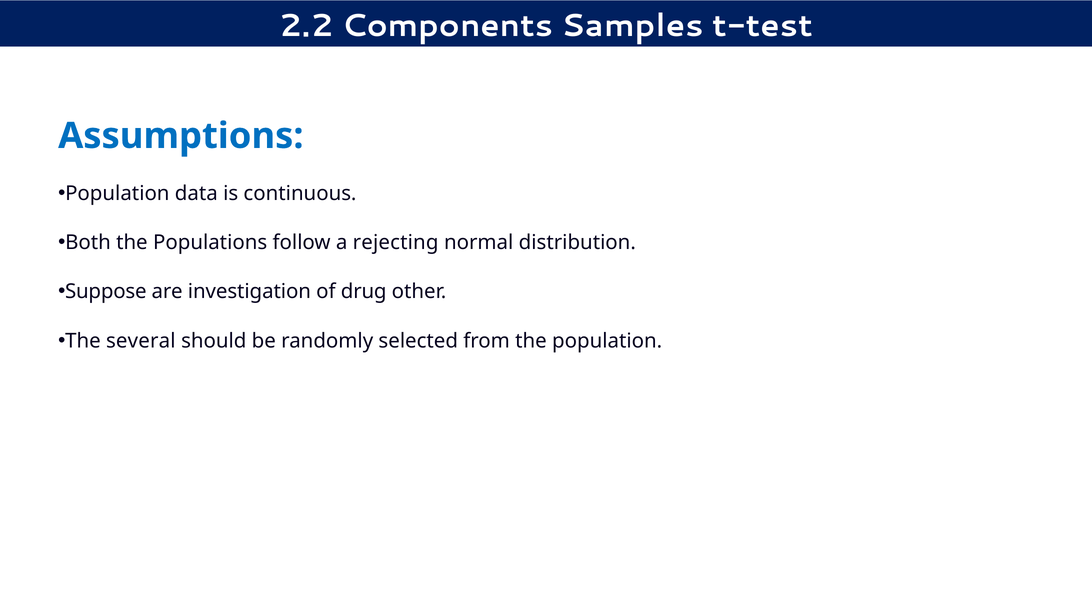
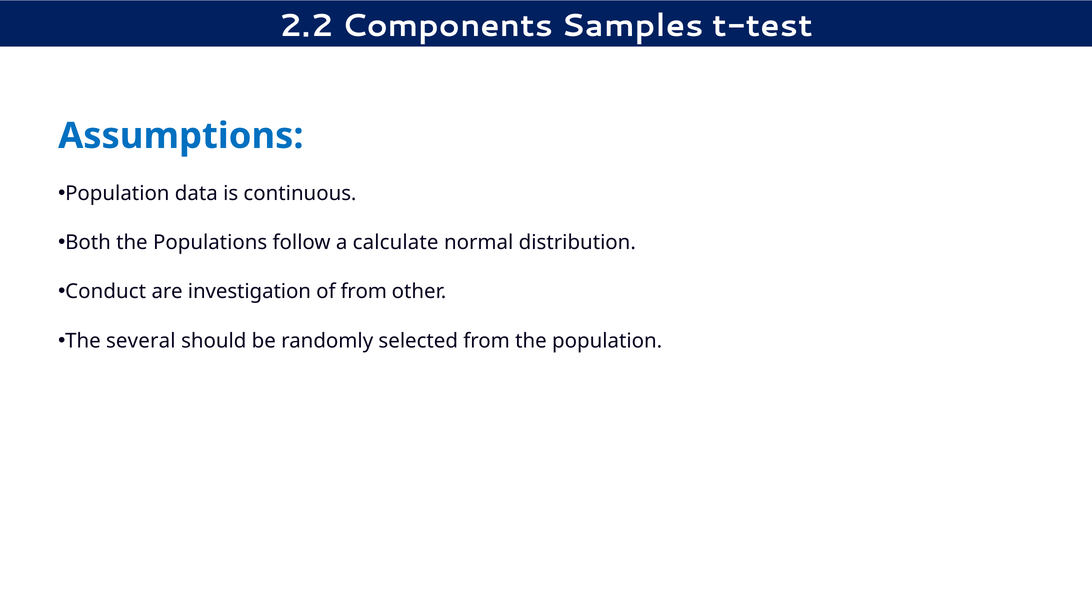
rejecting: rejecting -> calculate
Suppose: Suppose -> Conduct
of drug: drug -> from
